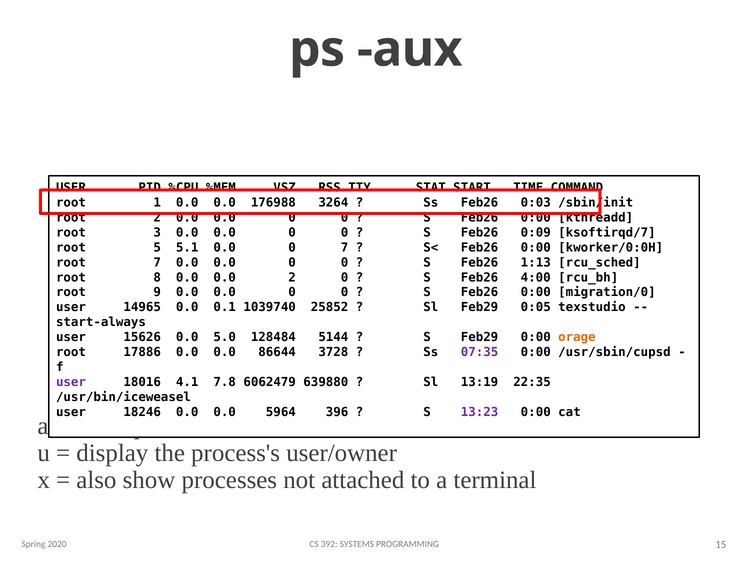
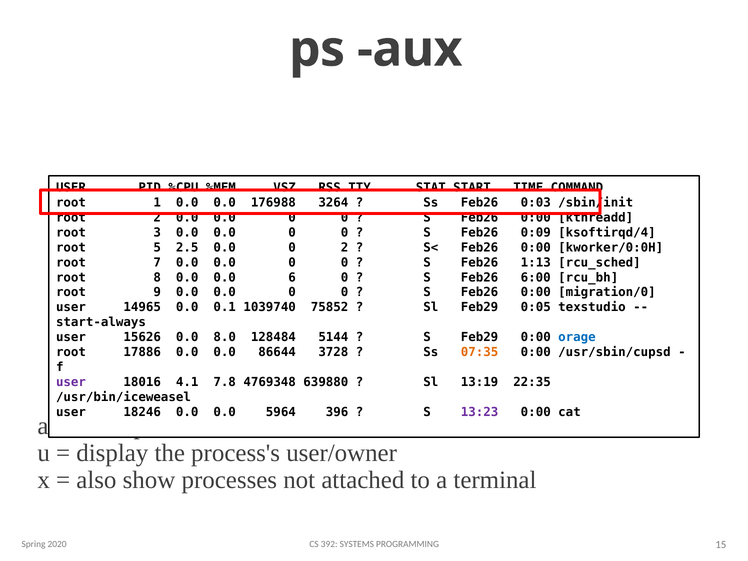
ksoftirqd/7: ksoftirqd/7 -> ksoftirqd/4
5.1: 5.1 -> 2.5
0 7: 7 -> 2
0.0 2: 2 -> 6
4:00: 4:00 -> 6:00
25852: 25852 -> 75852
5.0: 5.0 -> 8.0
orage colour: orange -> blue
07:35 colour: purple -> orange
6062479: 6062479 -> 4769348
